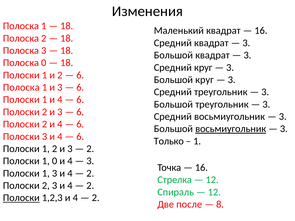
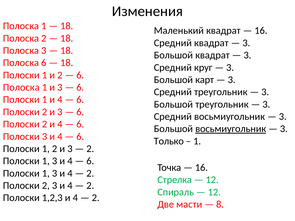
Полоска 0: 0 -> 6
Большой круг: круг -> карт
0 at (55, 161): 0 -> 3
3 at (90, 161): 3 -> 6
Полоски at (21, 198) underline: present -> none
после: после -> масти
